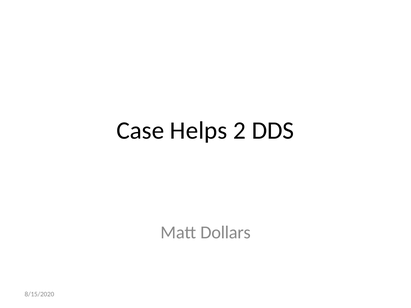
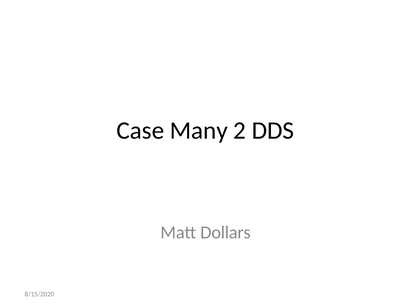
Helps: Helps -> Many
